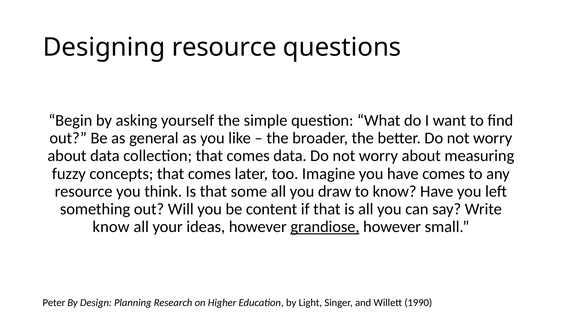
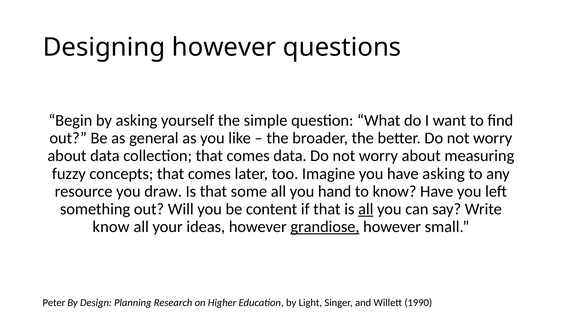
Designing resource: resource -> however
have comes: comes -> asking
think: think -> draw
draw: draw -> hand
all at (366, 209) underline: none -> present
